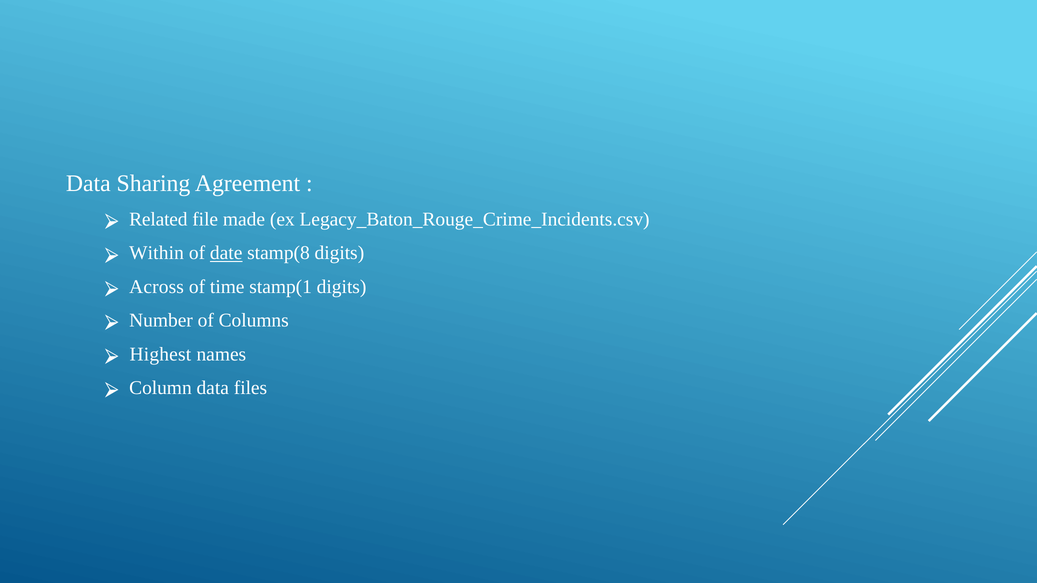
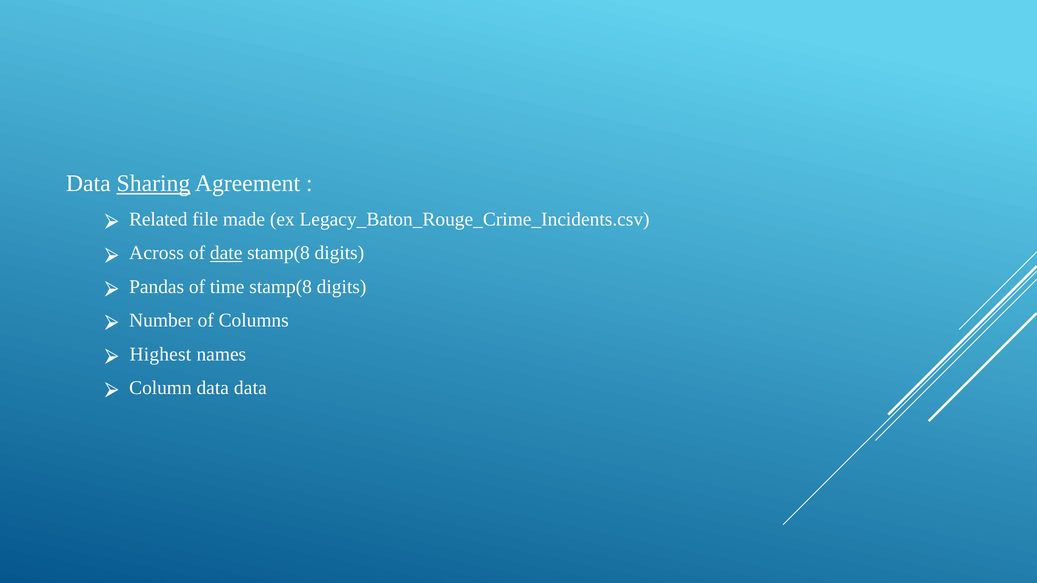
Sharing underline: none -> present
Within: Within -> Across
Across: Across -> Pandas
time stamp(1: stamp(1 -> stamp(8
data files: files -> data
